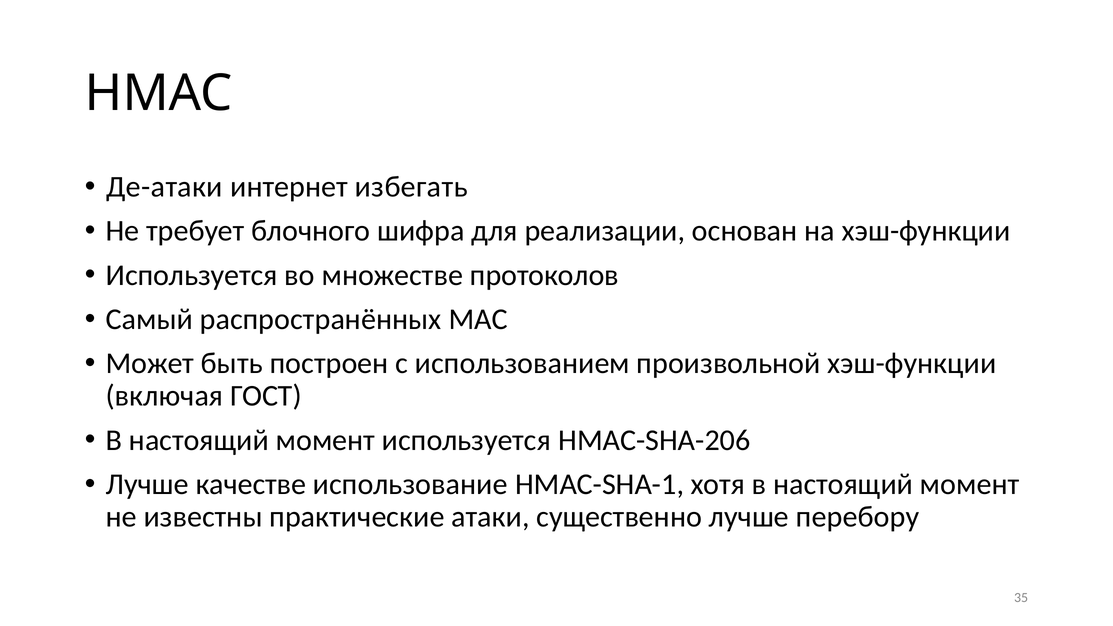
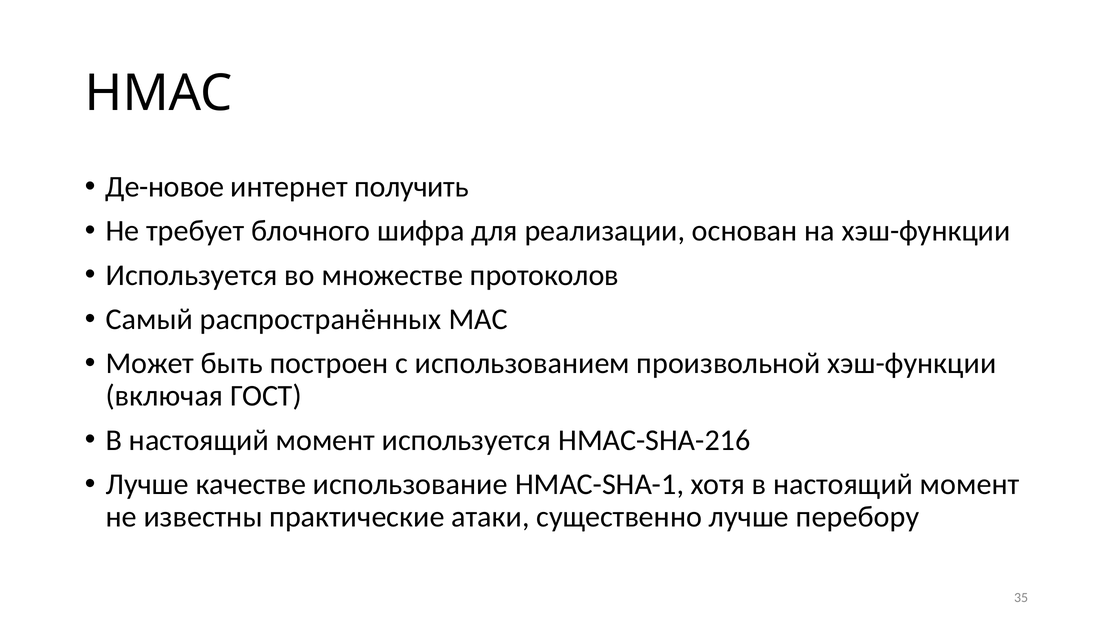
Де-атаки: Де-атаки -> Де-новое
избегать: избегать -> получить
HMAC-SHA-206: HMAC-SHA-206 -> HMAC-SHA-216
